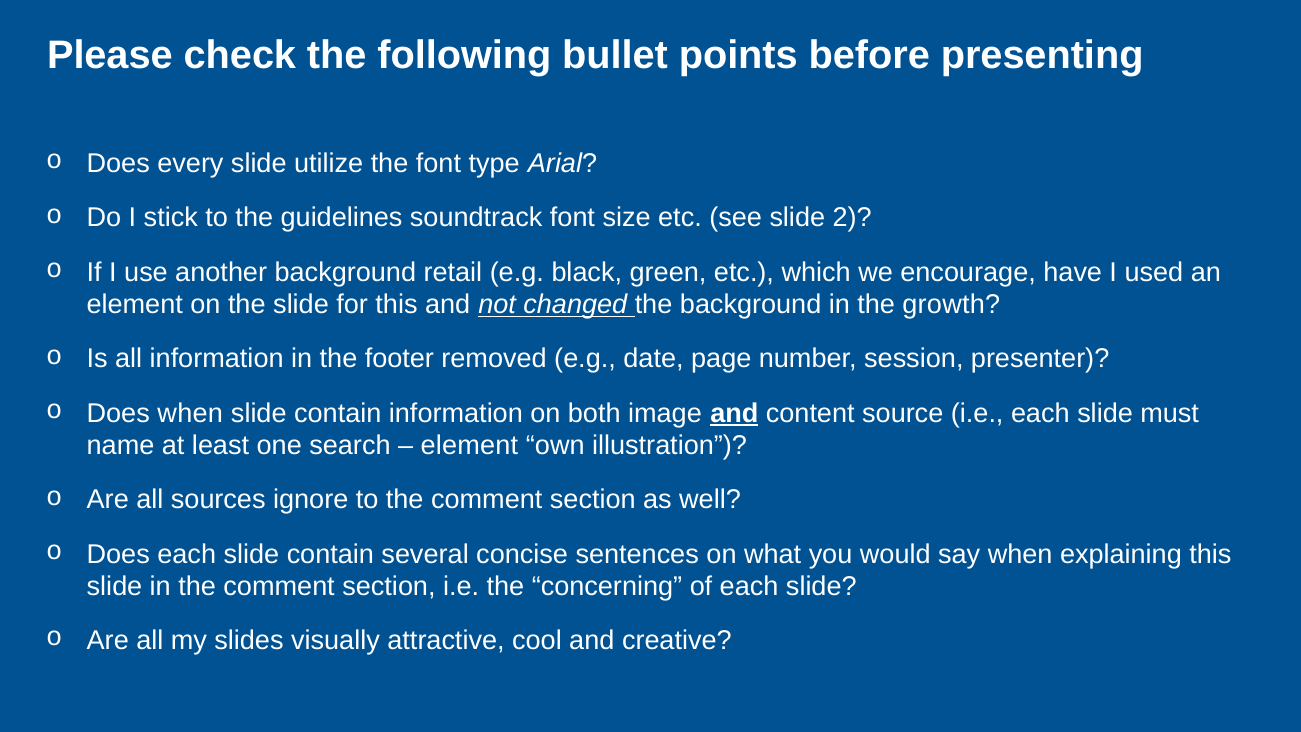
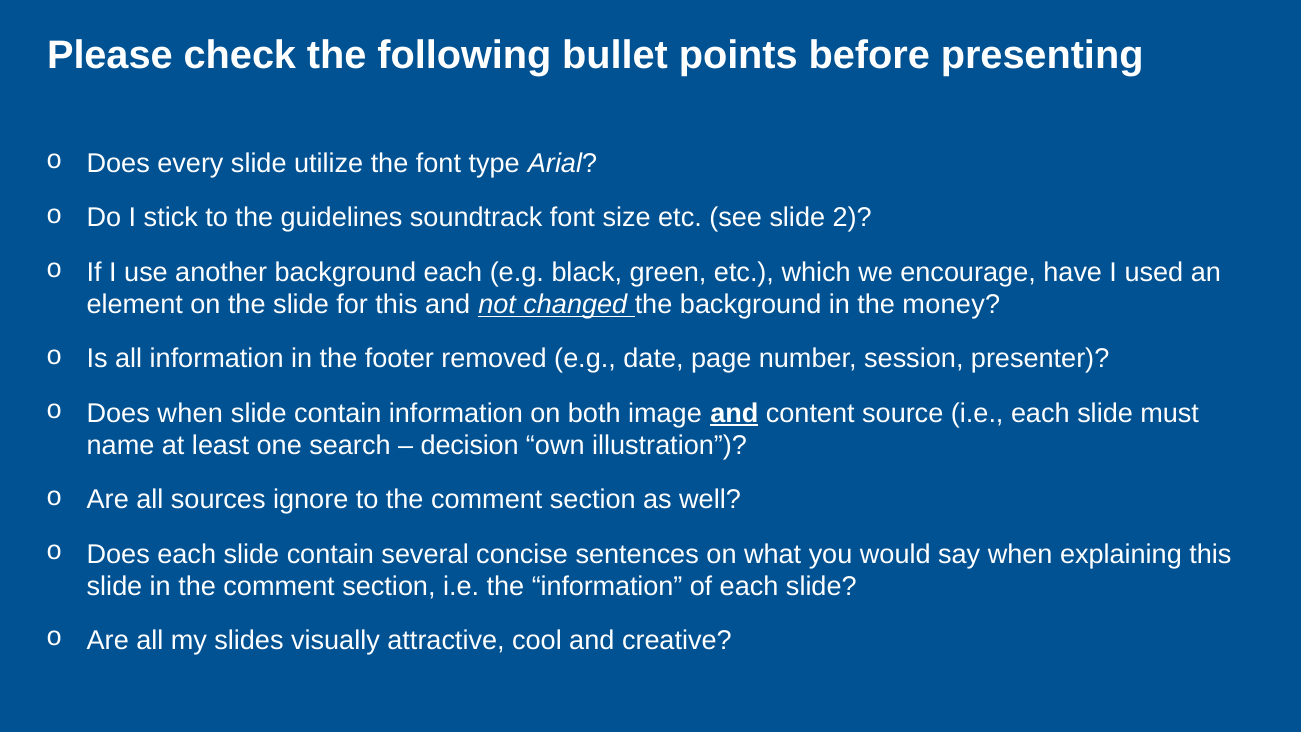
background retail: retail -> each
growth: growth -> money
element at (469, 446): element -> decision
the concerning: concerning -> information
